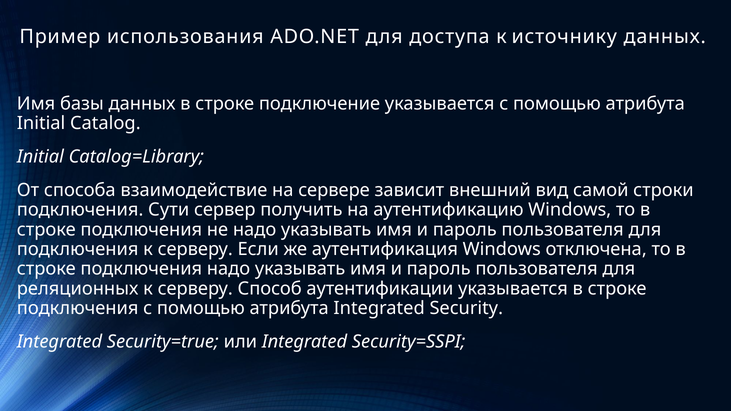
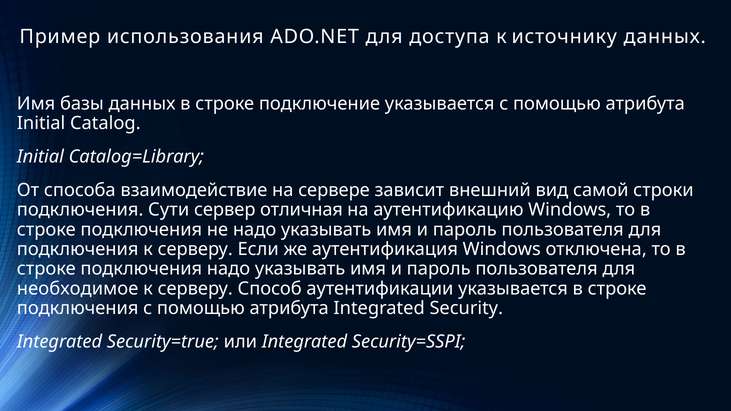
получить: получить -> отличная
реляционных: реляционных -> необходимое
